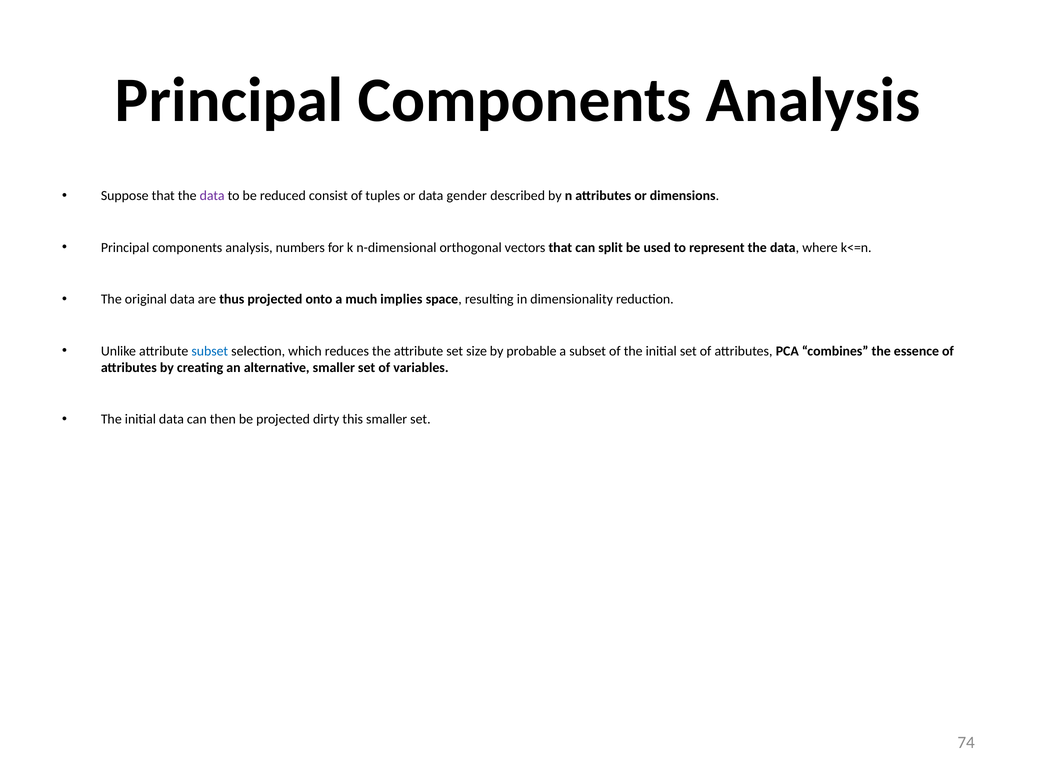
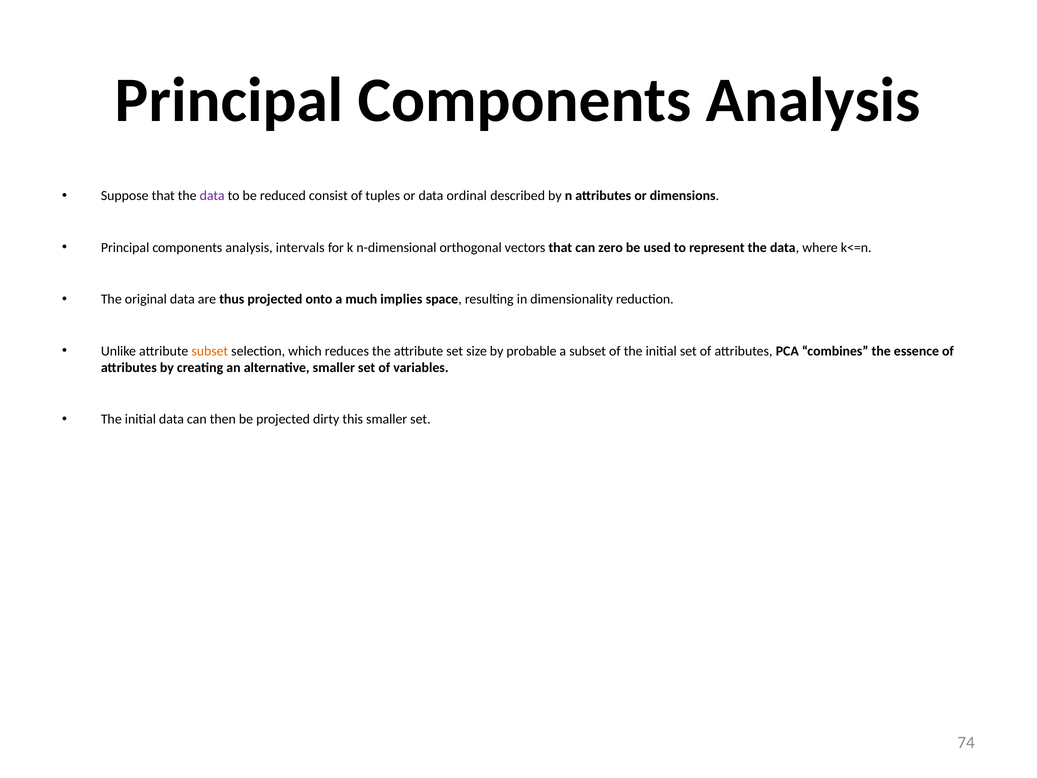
gender: gender -> ordinal
numbers: numbers -> intervals
split: split -> zero
subset at (210, 351) colour: blue -> orange
